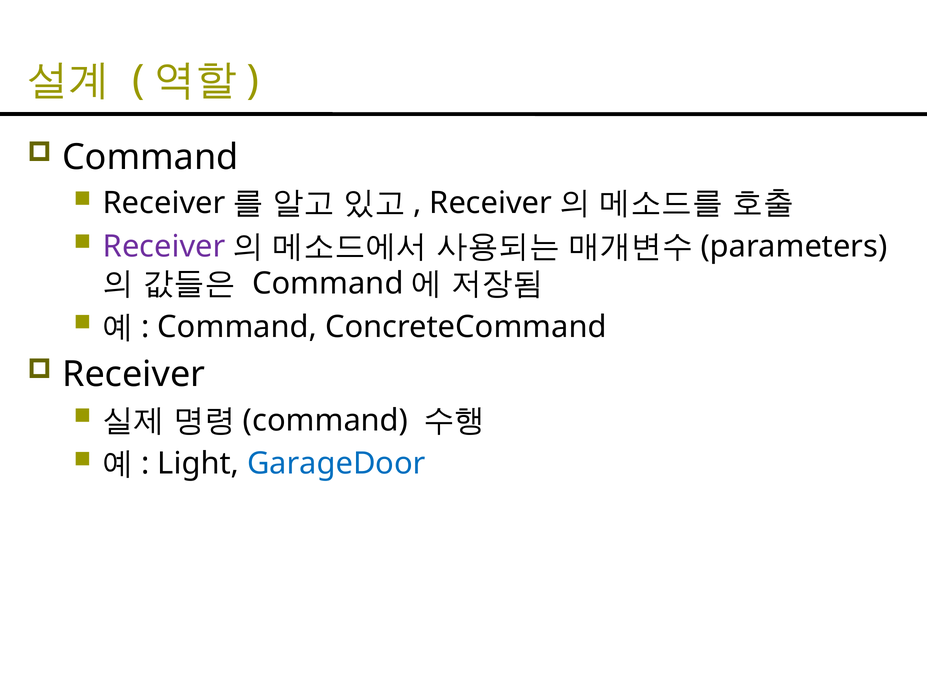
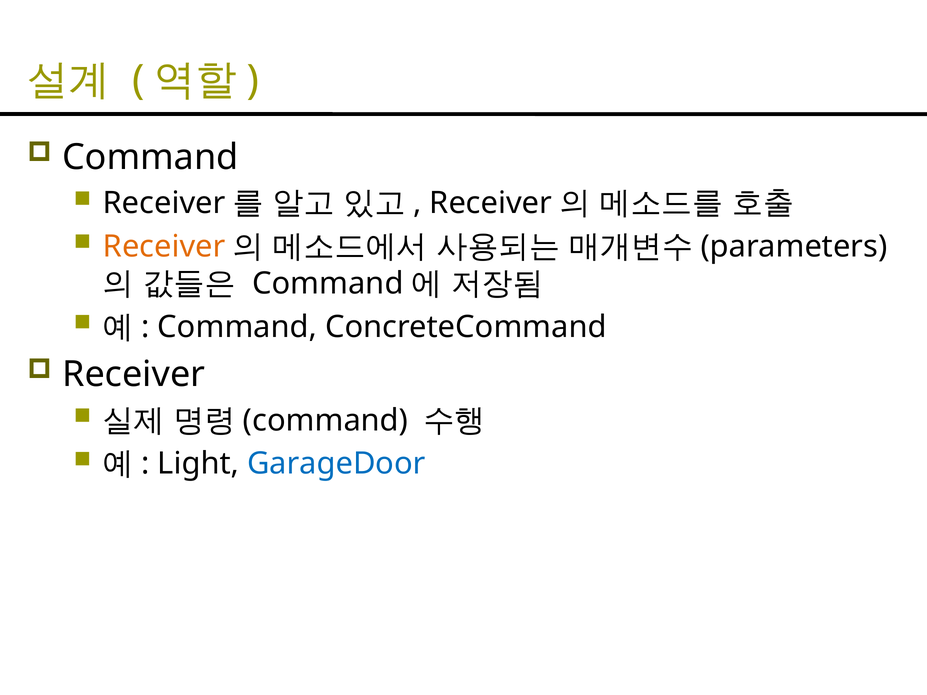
Receiver at (164, 247) colour: purple -> orange
